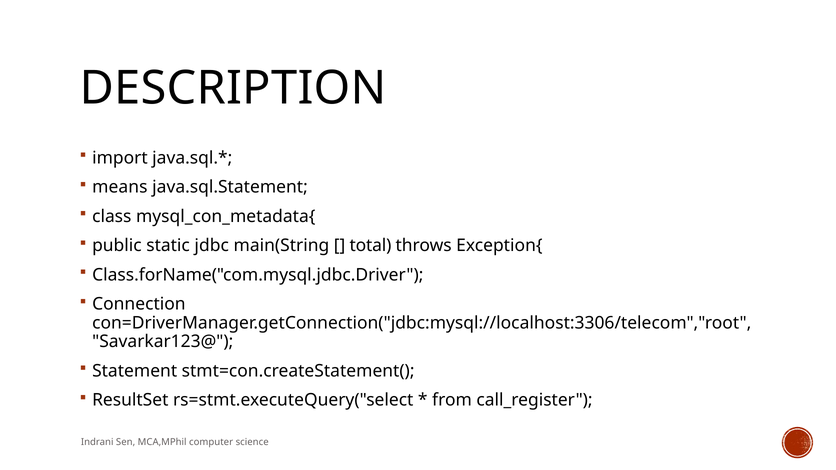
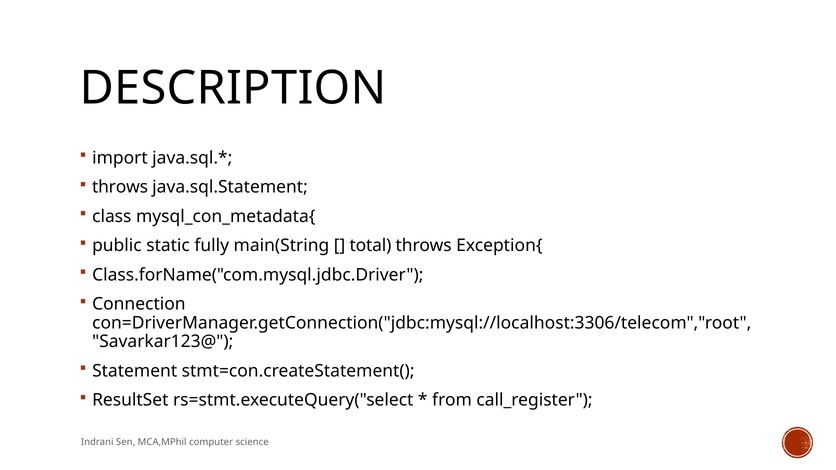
means at (120, 187): means -> throws
jdbc: jdbc -> fully
